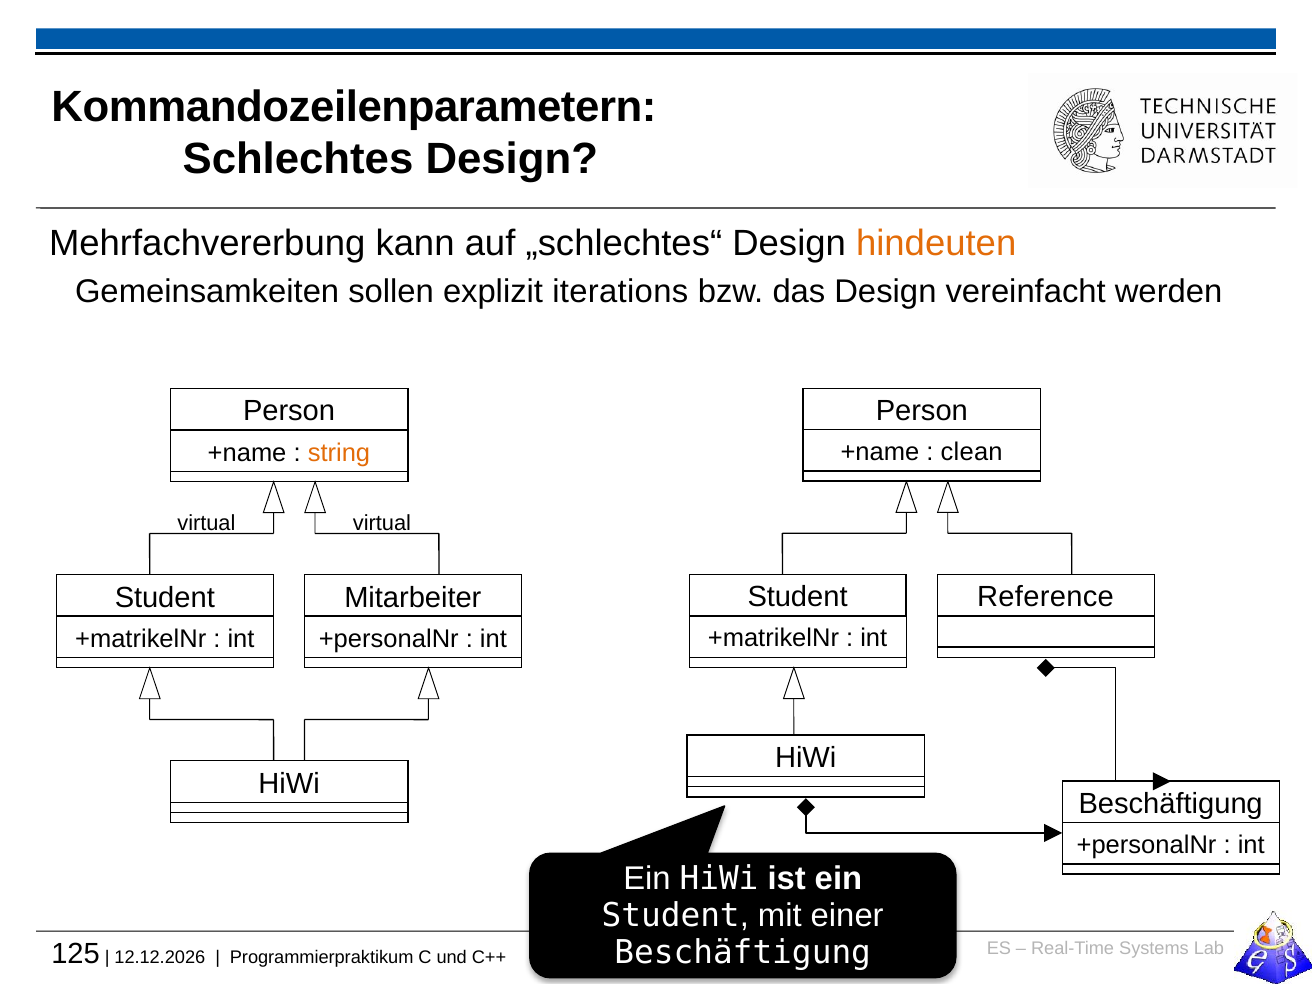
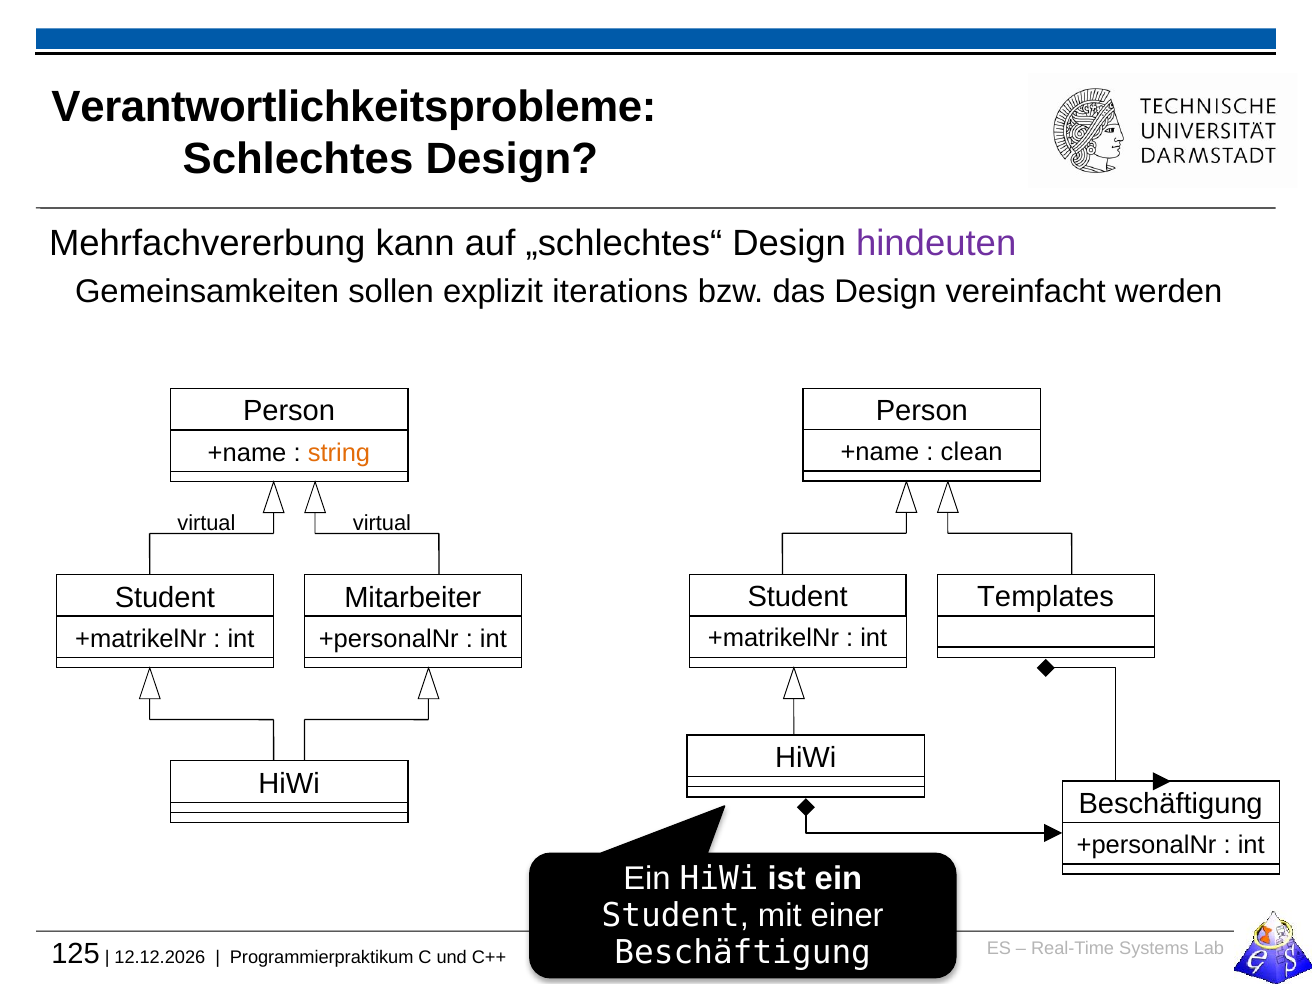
Kommandozeilenparametern: Kommandozeilenparametern -> Verantwortlichkeitsprobleme
hindeuten colour: orange -> purple
Reference: Reference -> Templates
